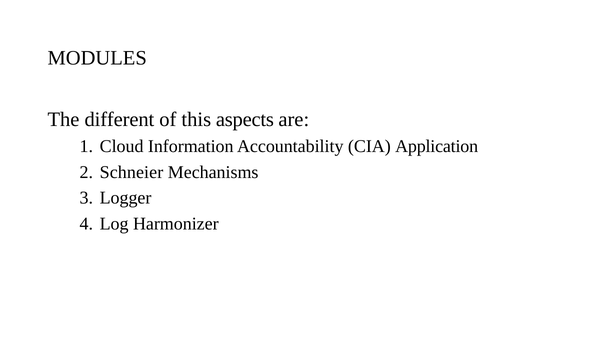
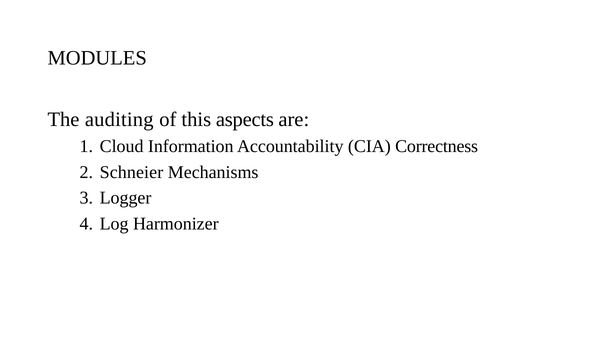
different: different -> auditing
Application: Application -> Correctness
